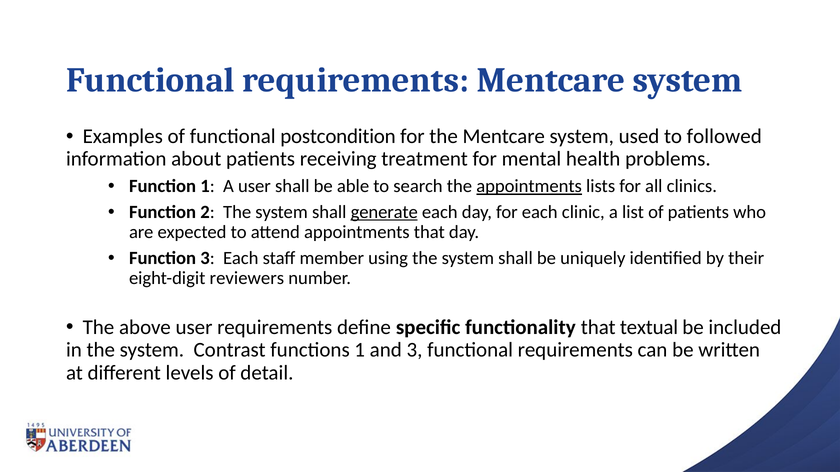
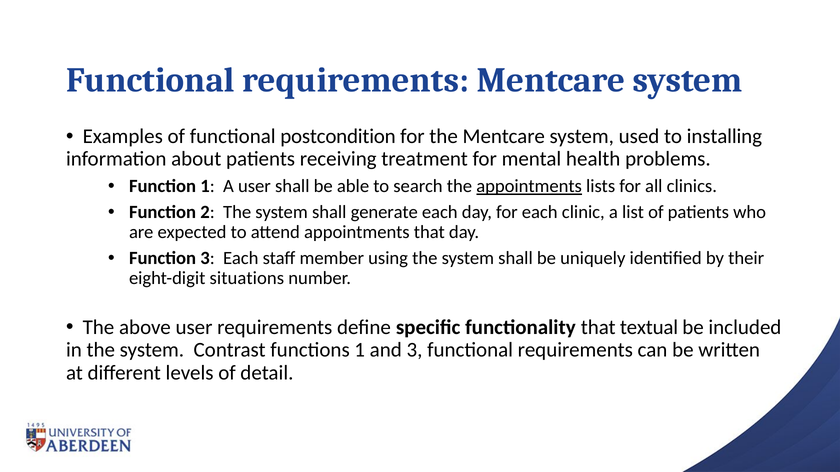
followed: followed -> installing
generate underline: present -> none
reviewers: reviewers -> situations
